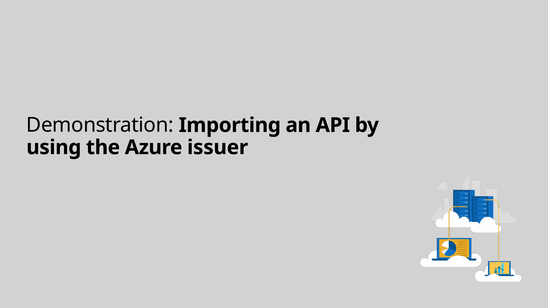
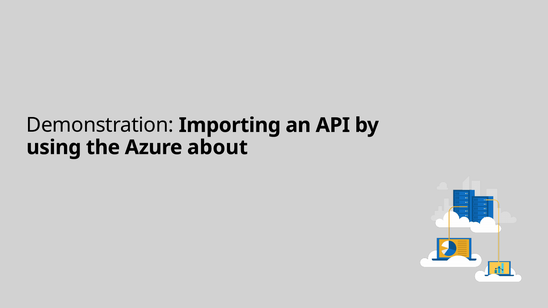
issuer: issuer -> about
